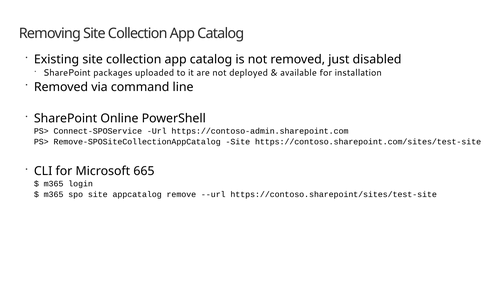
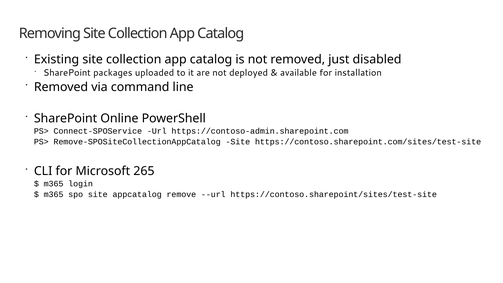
665: 665 -> 265
